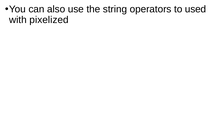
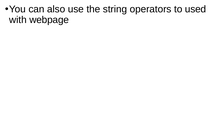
pixelized: pixelized -> webpage
